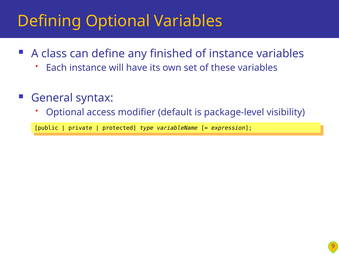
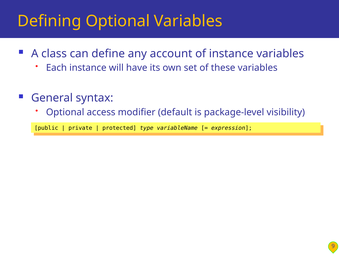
finished: finished -> account
